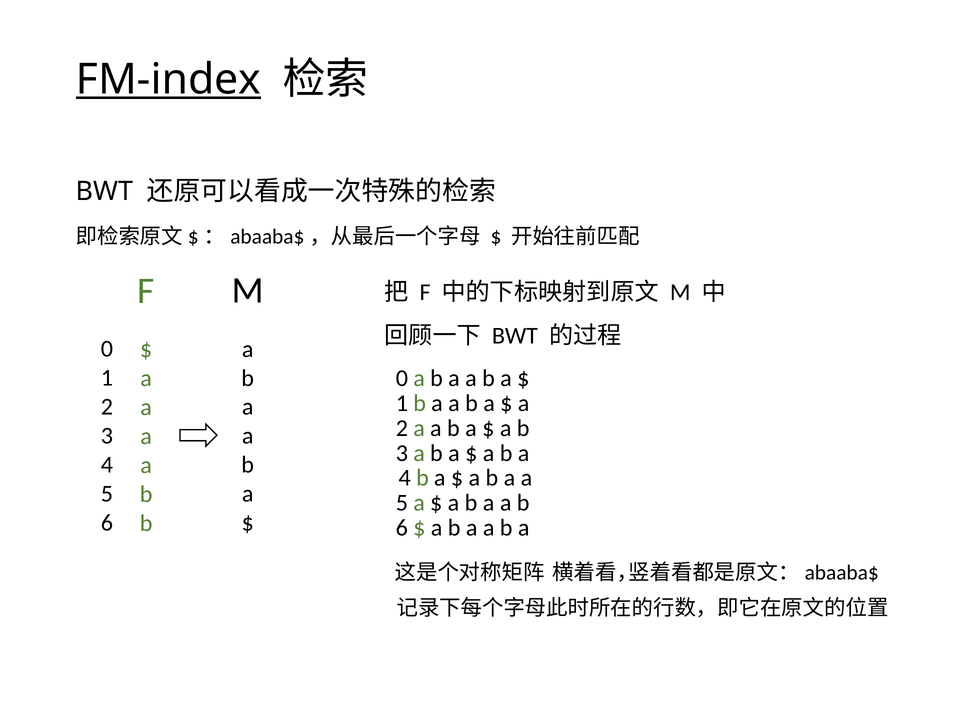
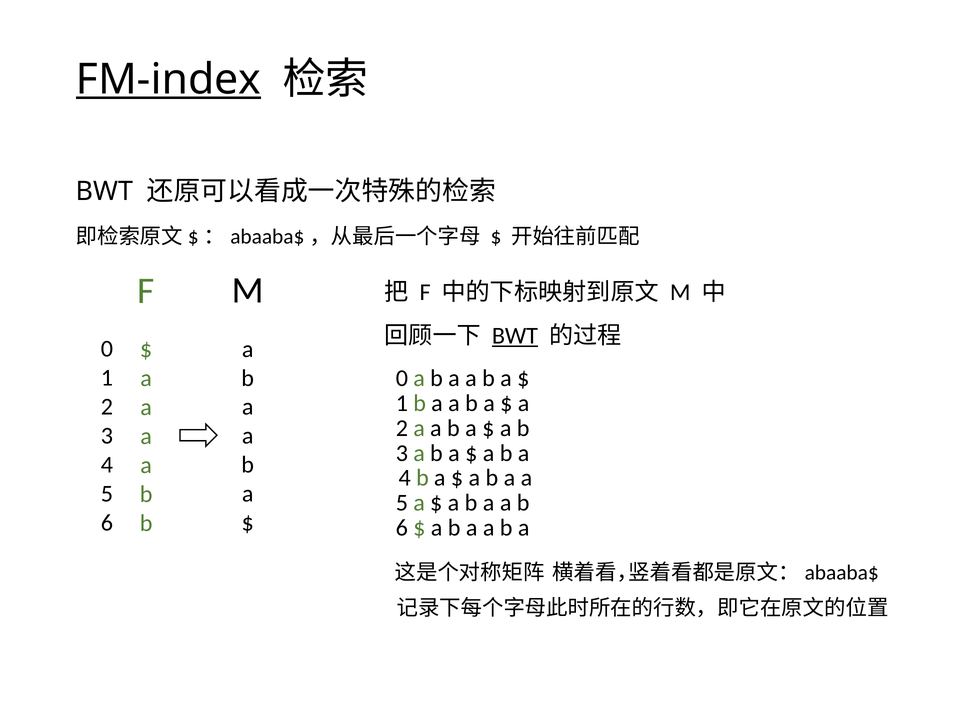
BWT at (515, 336) underline: none -> present
